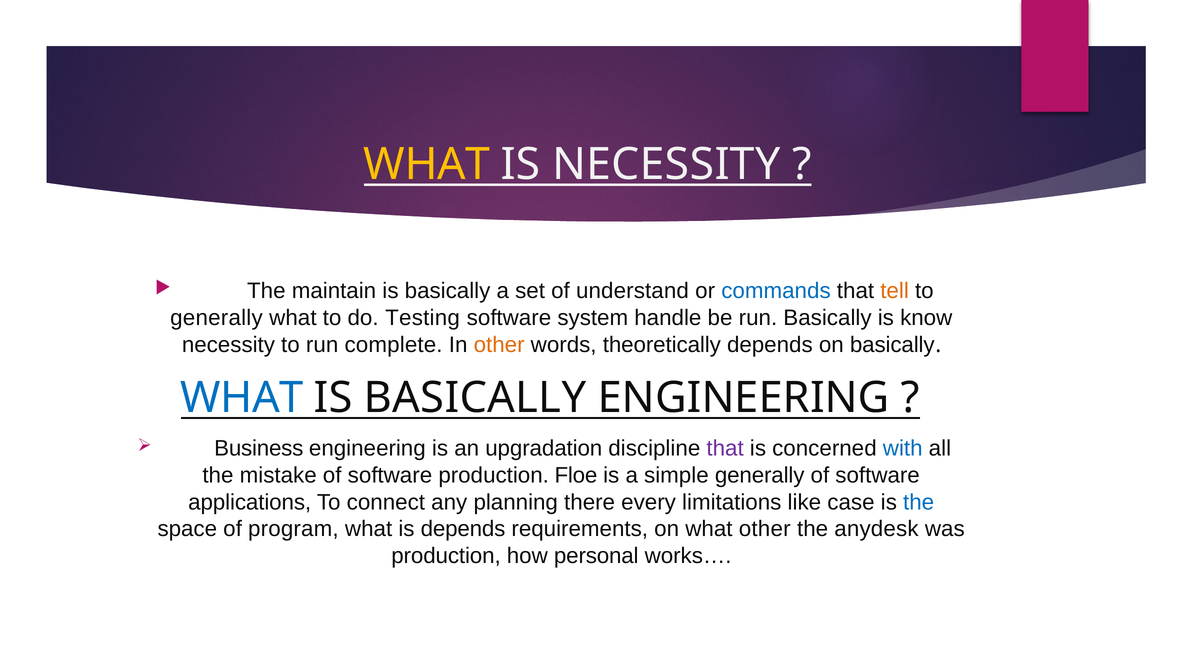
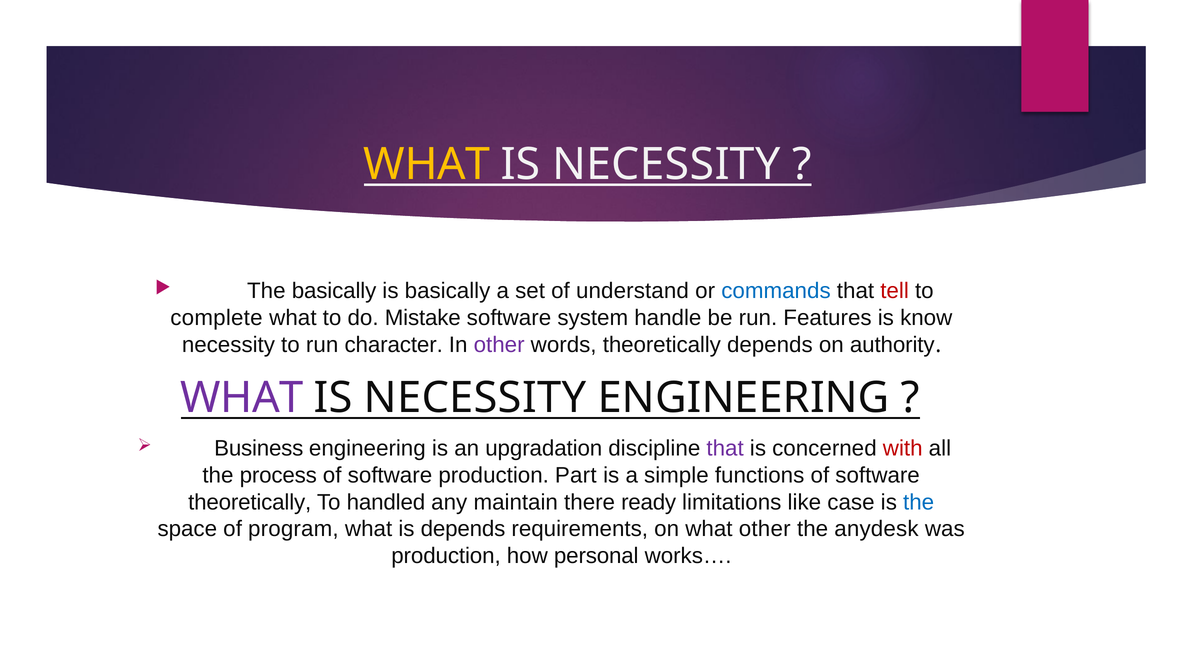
The maintain: maintain -> basically
tell colour: orange -> red
generally at (216, 318): generally -> complete
Testing: Testing -> Mistake
run Basically: Basically -> Features
complete: complete -> character
other at (499, 345) colour: orange -> purple
on basically: basically -> authority
WHAT at (242, 398) colour: blue -> purple
BASICALLY at (475, 398): BASICALLY -> NECESSITY
with colour: blue -> red
mistake: mistake -> process
Floe: Floe -> Part
simple generally: generally -> functions
applications at (250, 502): applications -> theoretically
connect: connect -> handled
planning: planning -> maintain
every: every -> ready
